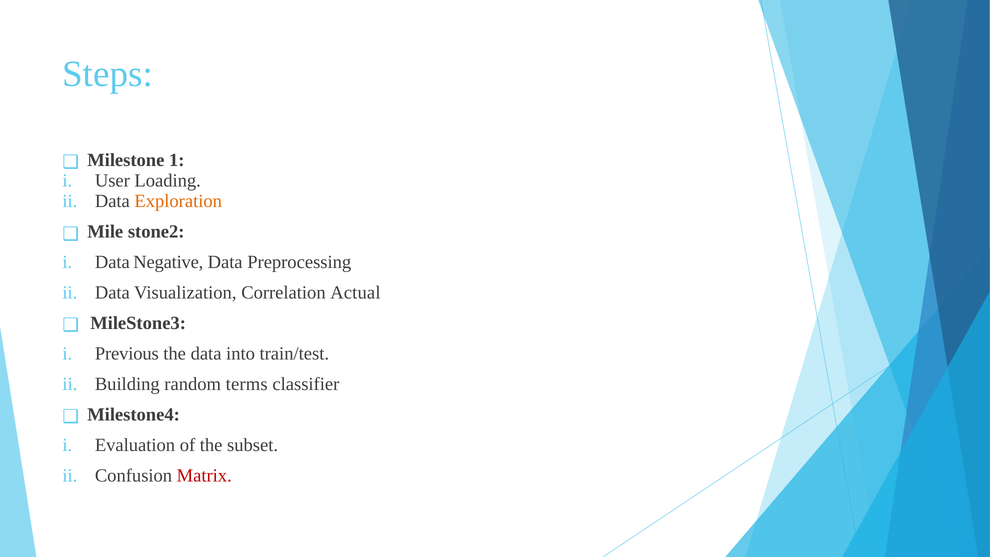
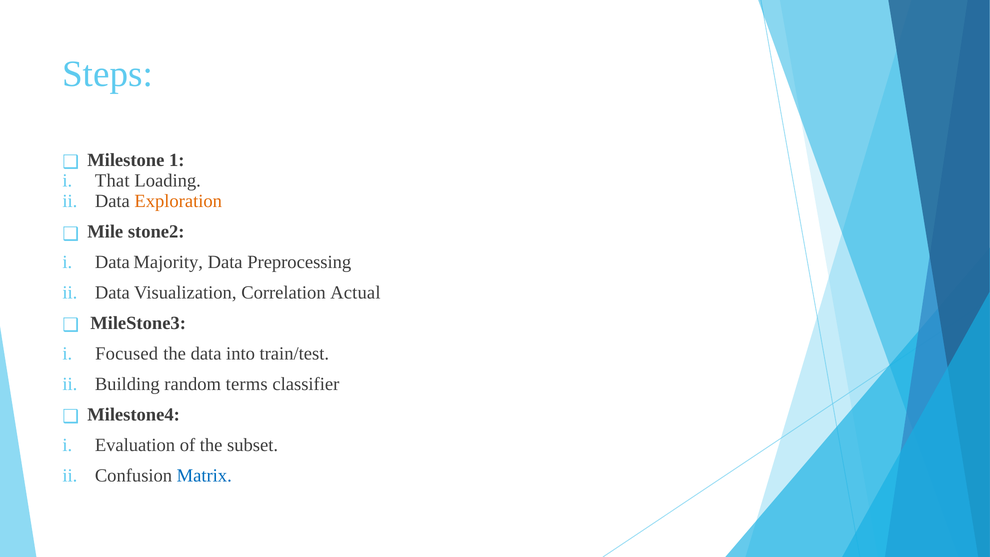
User: User -> That
Negative: Negative -> Majority
Previous: Previous -> Focused
Matrix colour: red -> blue
